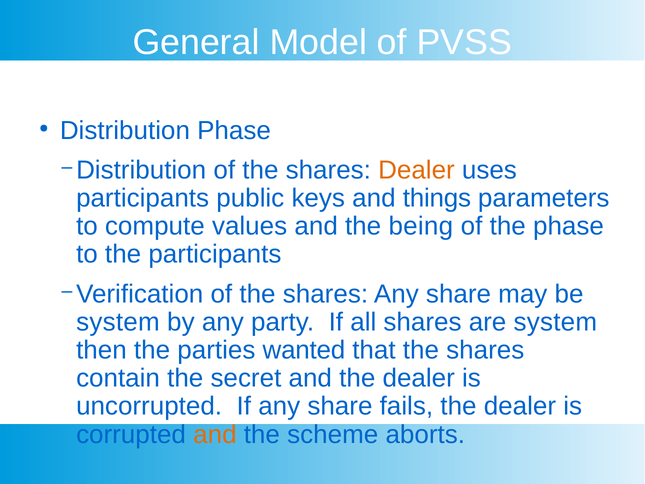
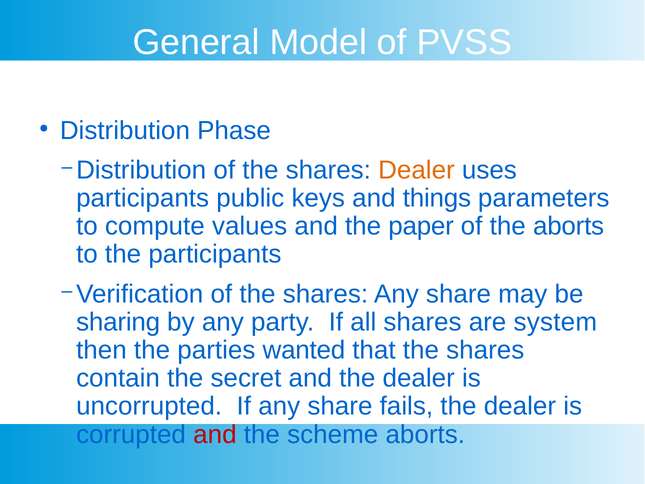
being: being -> paper
the phase: phase -> aborts
system at (118, 322): system -> sharing
and at (215, 434) colour: orange -> red
